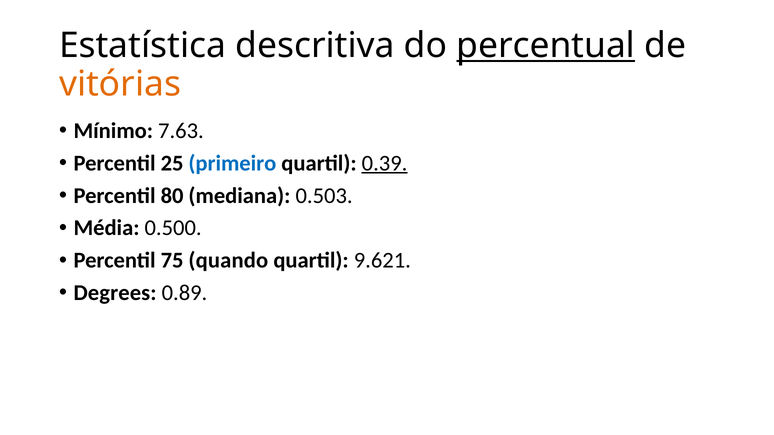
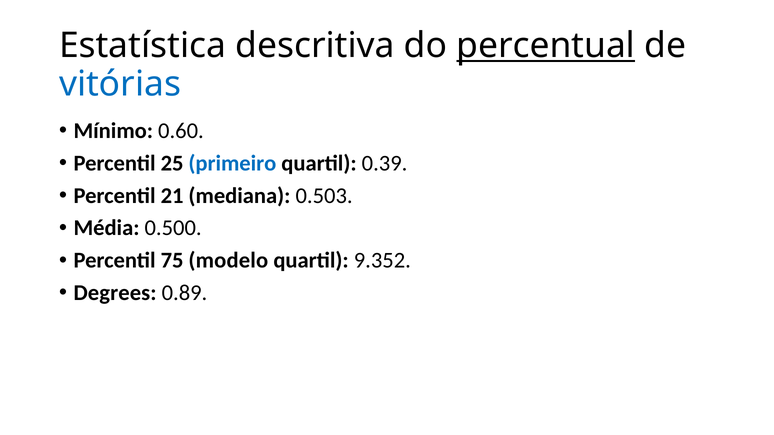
vitórias colour: orange -> blue
7.63: 7.63 -> 0.60
0.39 underline: present -> none
80: 80 -> 21
quando: quando -> modelo
9.621: 9.621 -> 9.352
